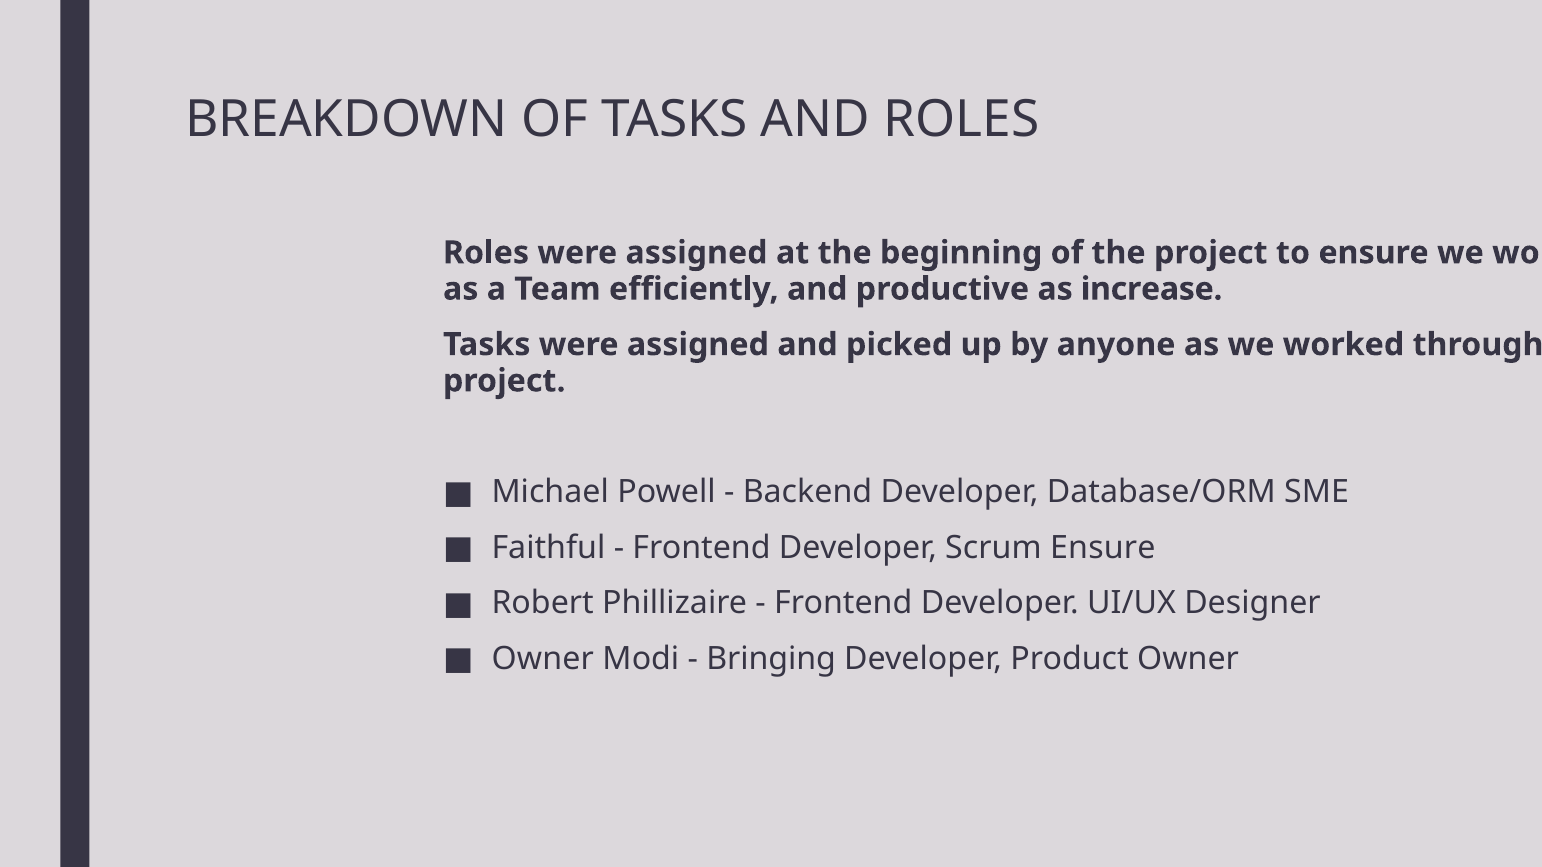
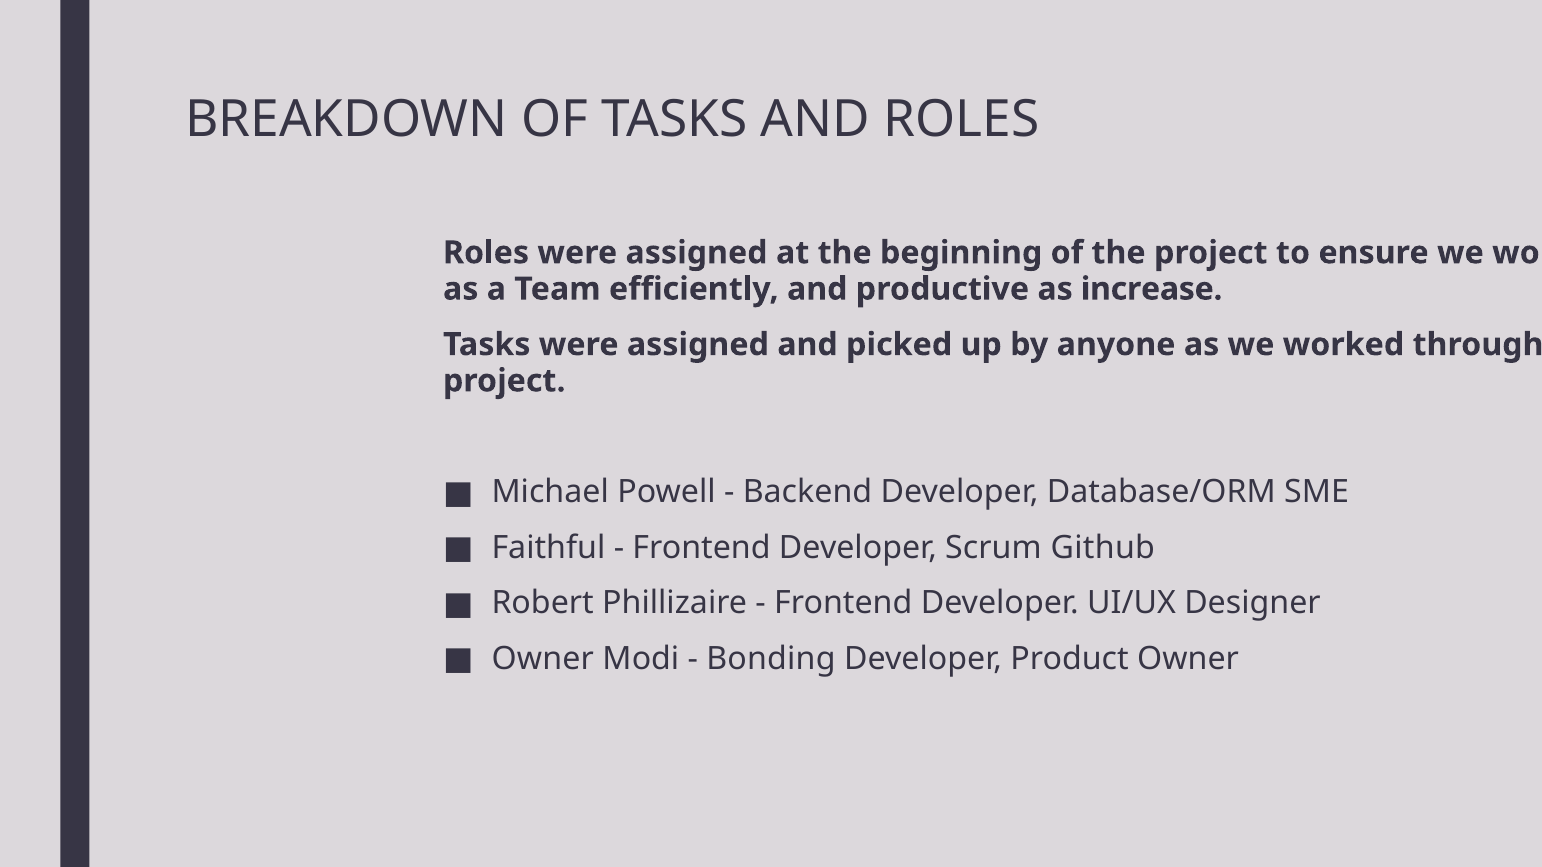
Scrum Ensure: Ensure -> Github
Bringing: Bringing -> Bonding
